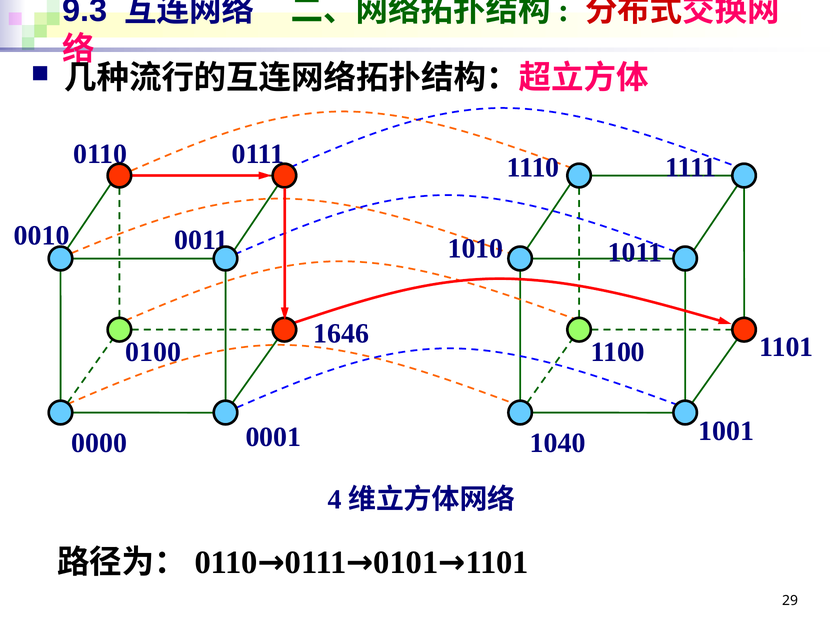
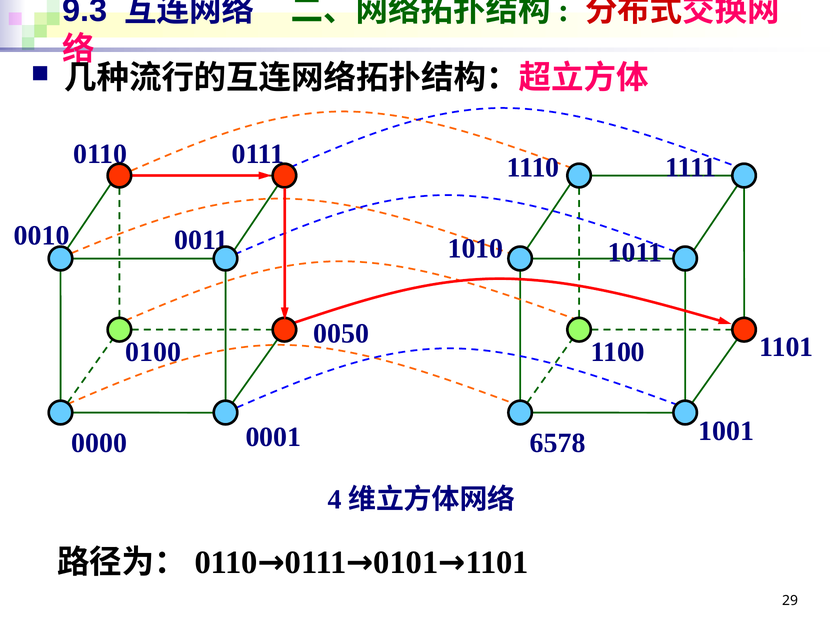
1646: 1646 -> 0050
1040: 1040 -> 6578
